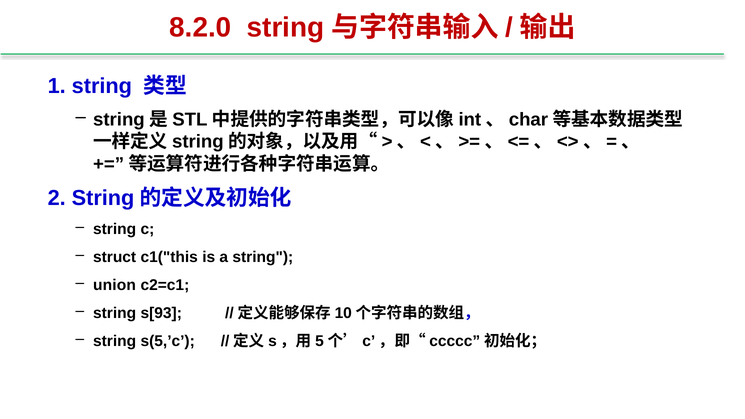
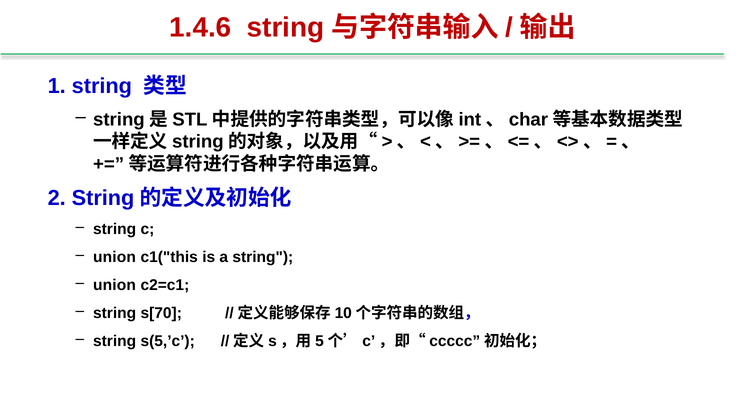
8.2.0: 8.2.0 -> 1.4.6
struct at (115, 257): struct -> union
s[93: s[93 -> s[70
